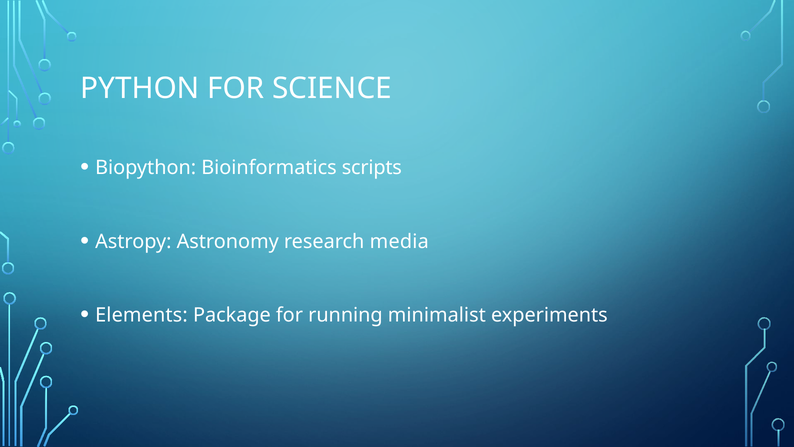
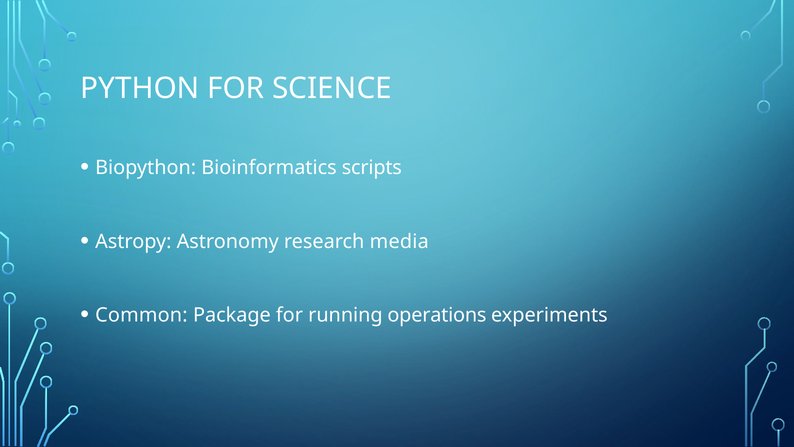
Elements: Elements -> Common
minimalist: minimalist -> operations
